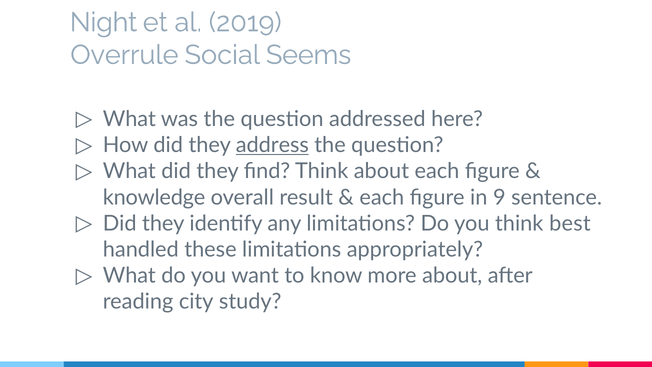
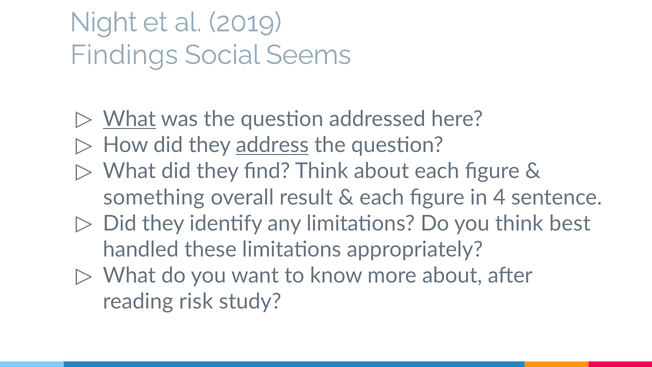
Overrule: Overrule -> Findings
What at (129, 119) underline: none -> present
knowledge: knowledge -> something
9: 9 -> 4
city: city -> risk
